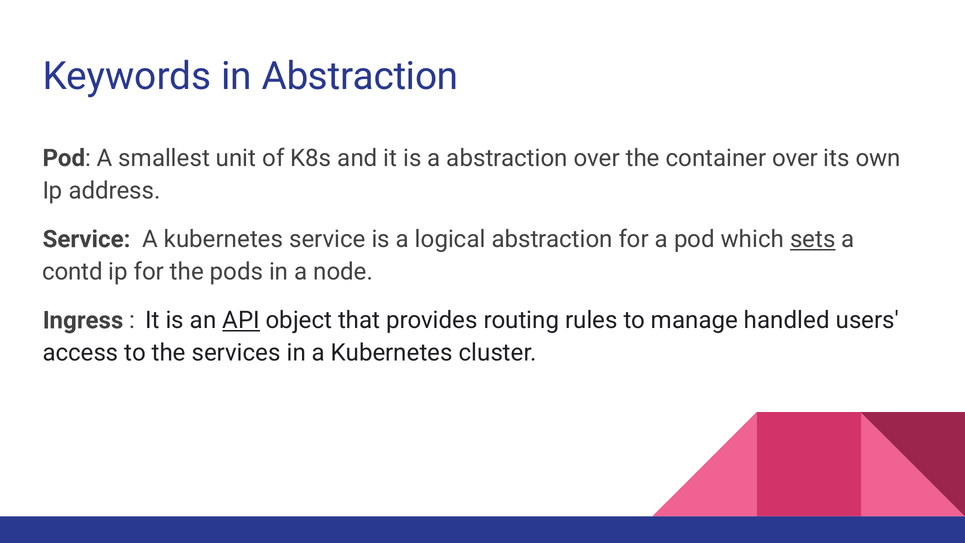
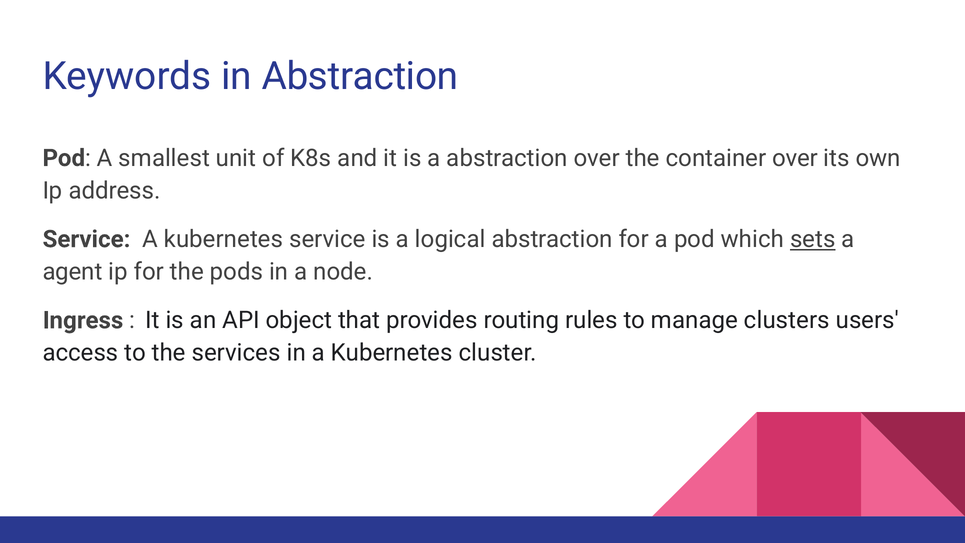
contd: contd -> agent
API underline: present -> none
handled: handled -> clusters
